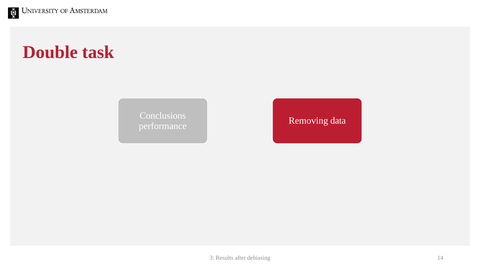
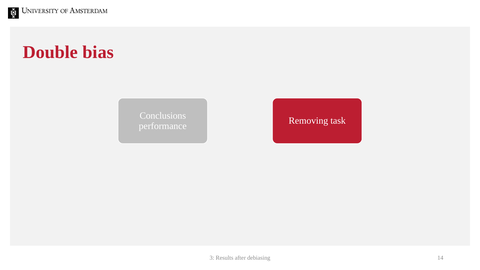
task: task -> bias
data: data -> task
